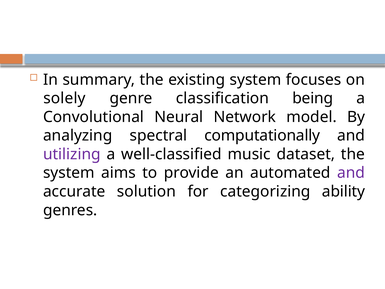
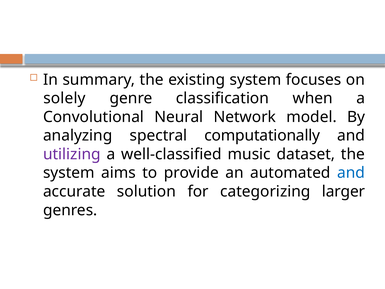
being: being -> when
and at (351, 173) colour: purple -> blue
ability: ability -> larger
